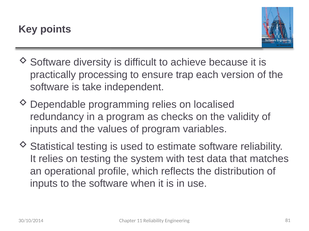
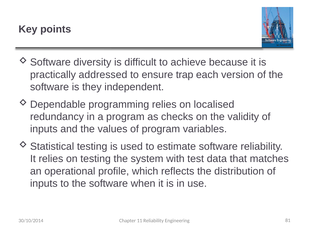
processing: processing -> addressed
take: take -> they
